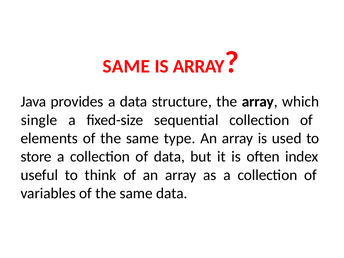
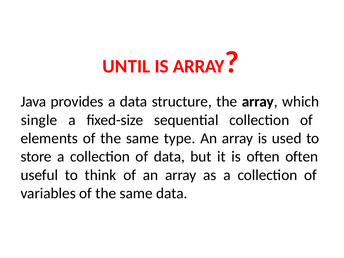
SAME at (126, 66): SAME -> UNTIL
often index: index -> often
